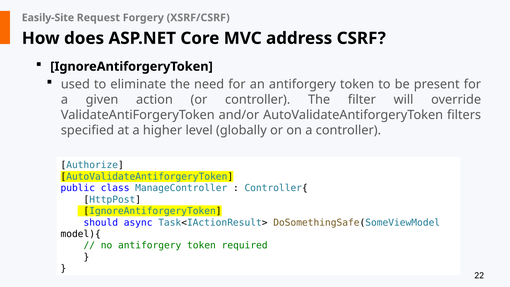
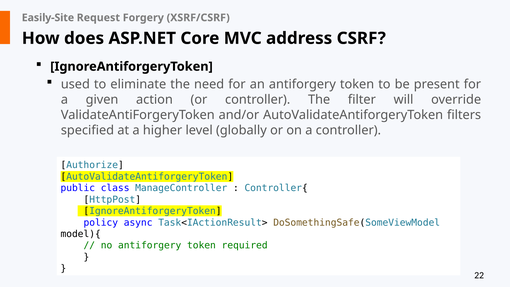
should: should -> policy
